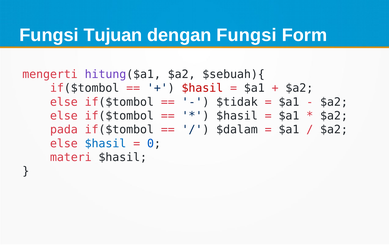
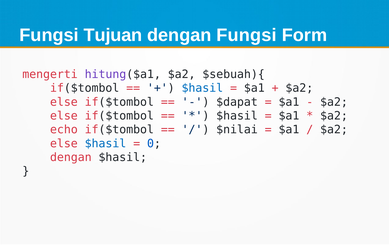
$hasil at (202, 88) colour: red -> blue
$tidak: $tidak -> $dapat
pada: pada -> echo
$dalam: $dalam -> $nilai
materi at (71, 157): materi -> dengan
